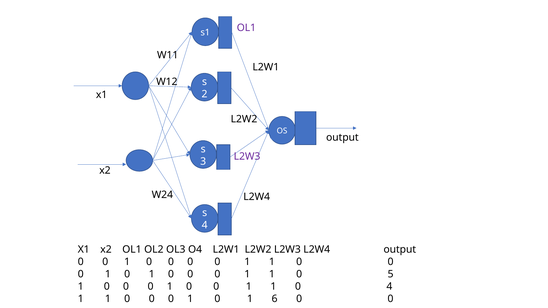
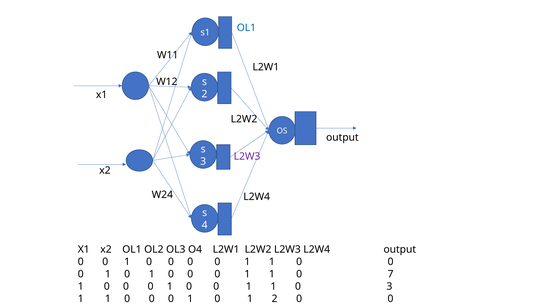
OL1 at (246, 28) colour: purple -> blue
5: 5 -> 7
0 4: 4 -> 3
1 6: 6 -> 2
